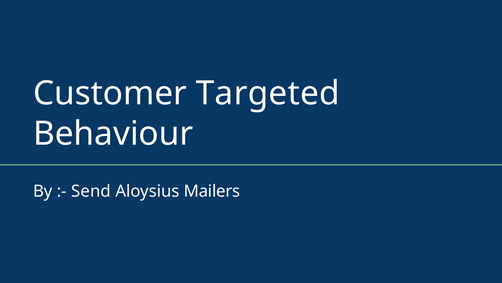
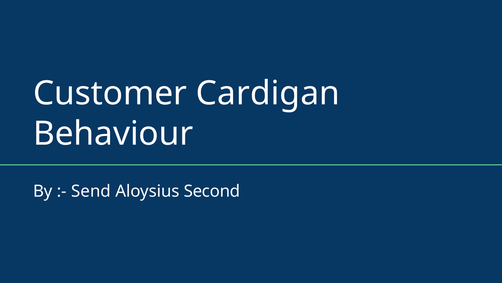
Targeted: Targeted -> Cardigan
Mailers: Mailers -> Second
